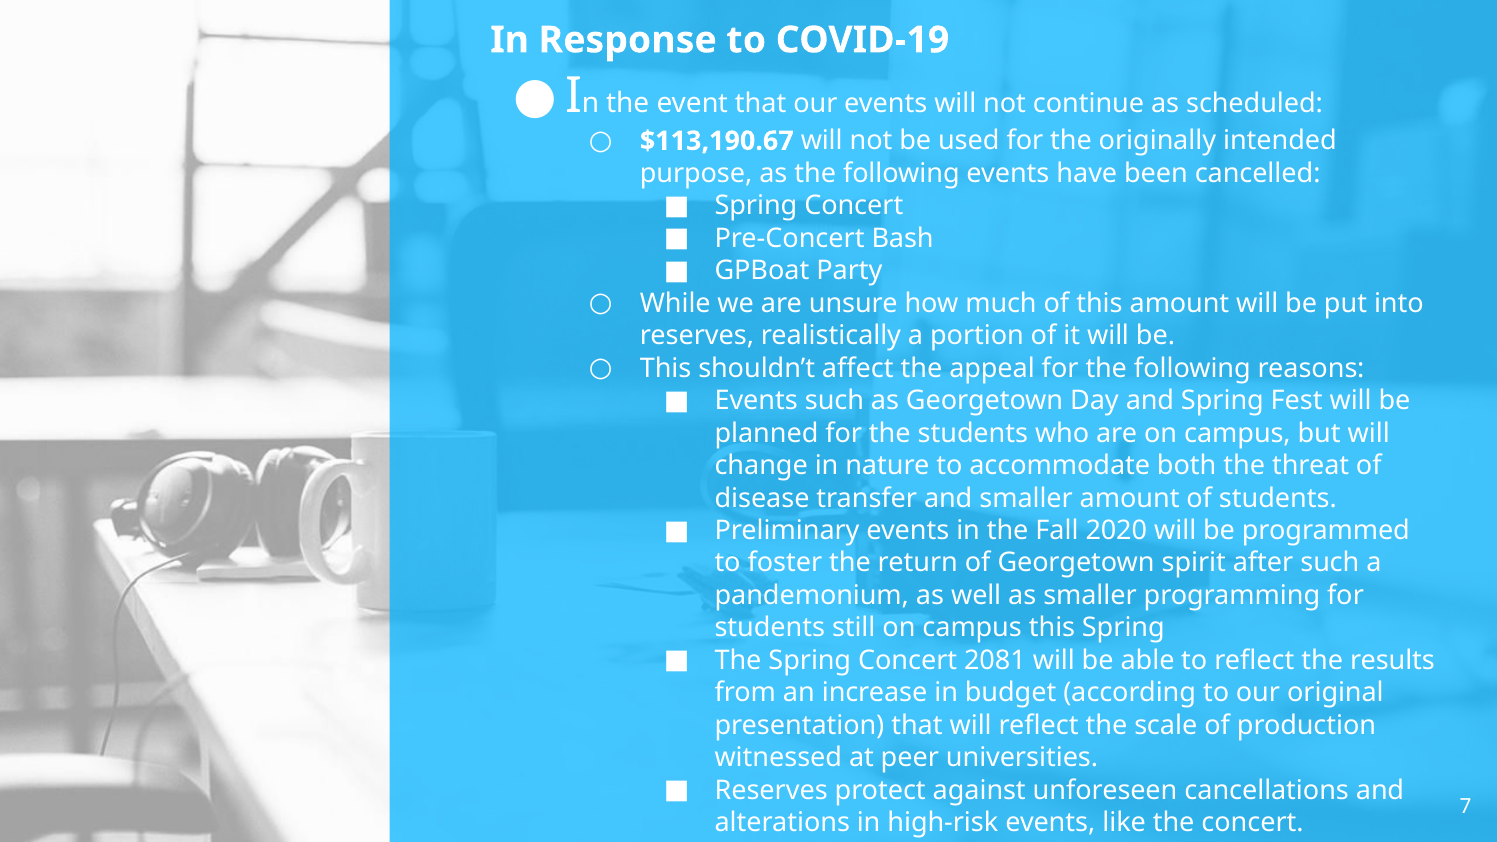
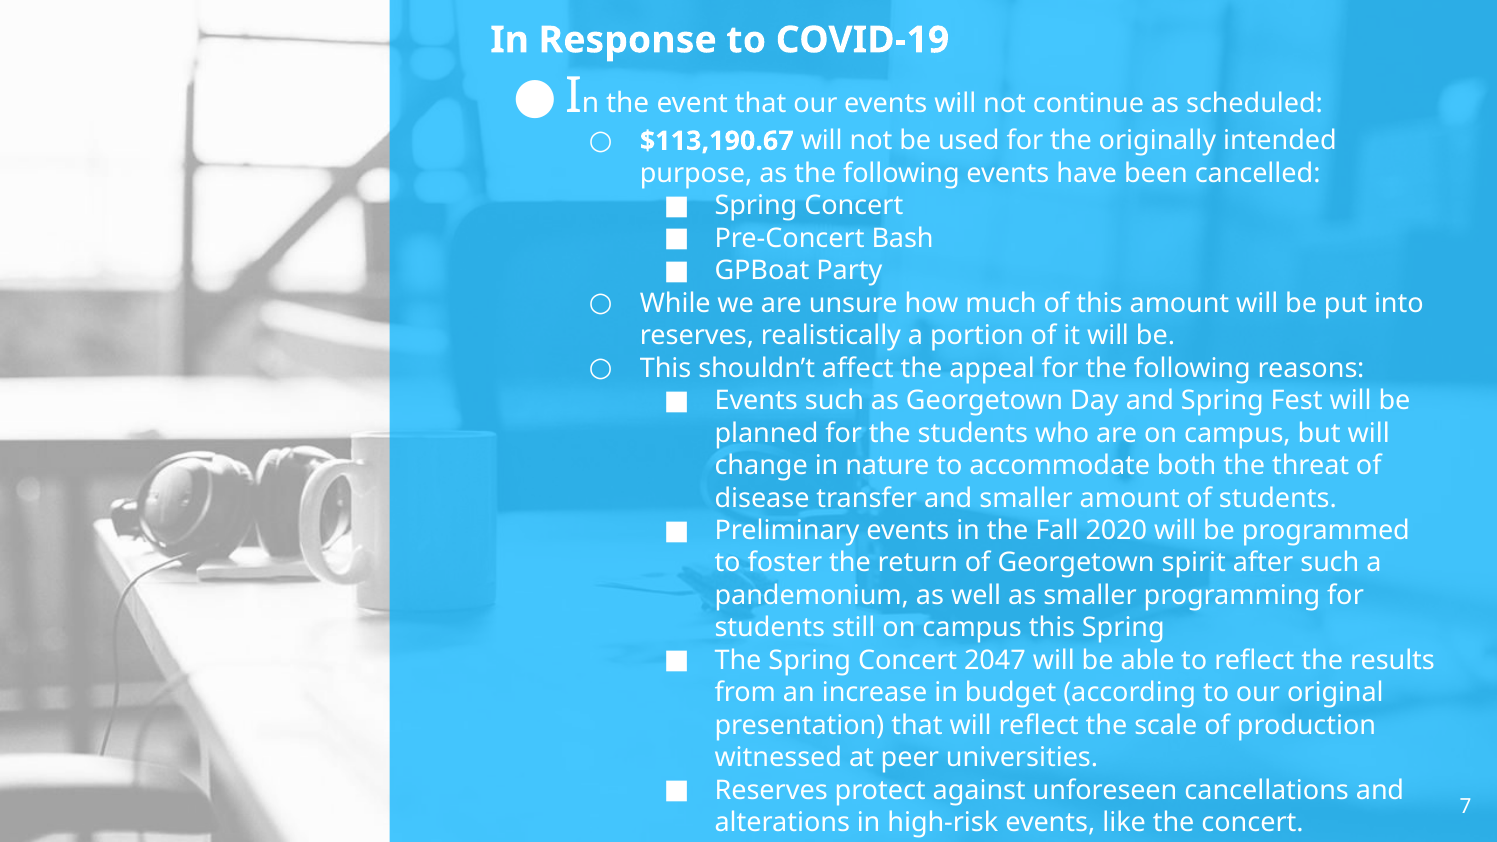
2081: 2081 -> 2047
